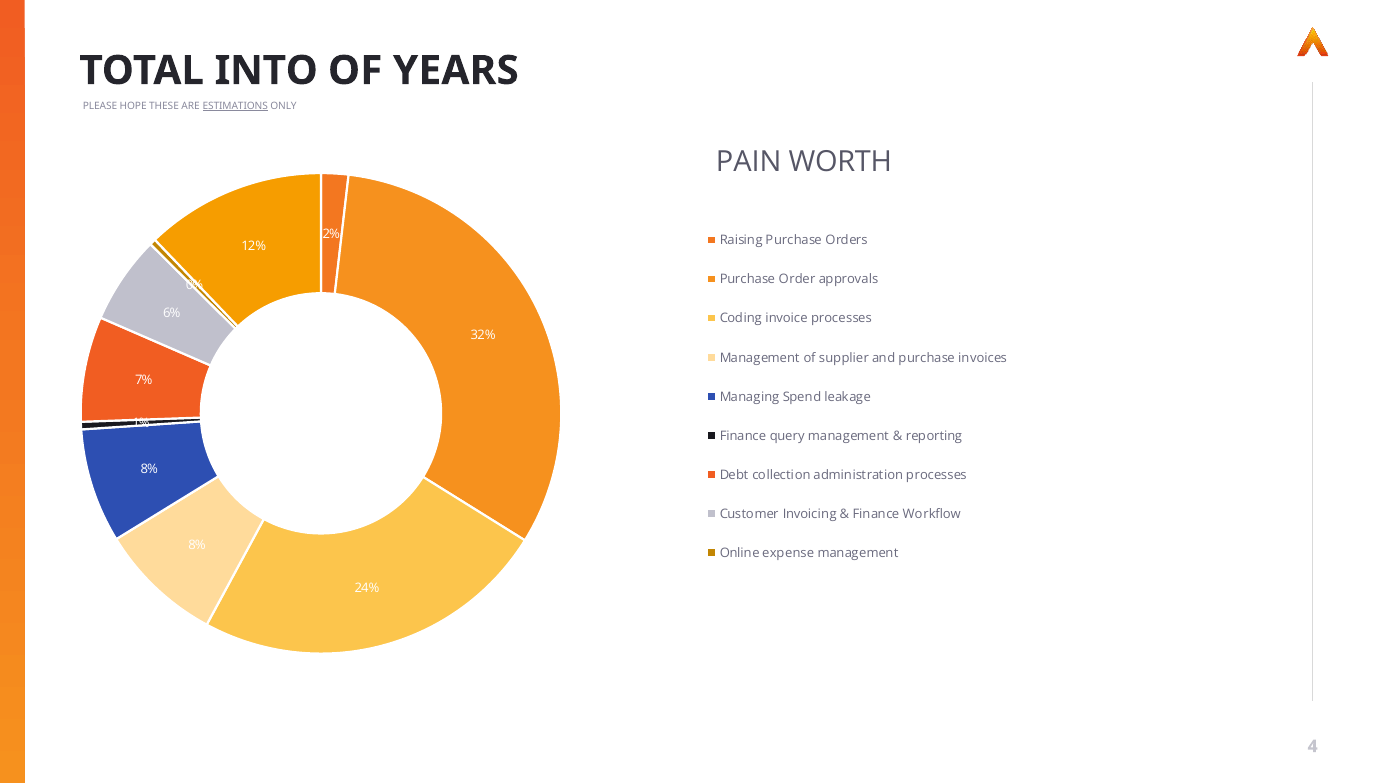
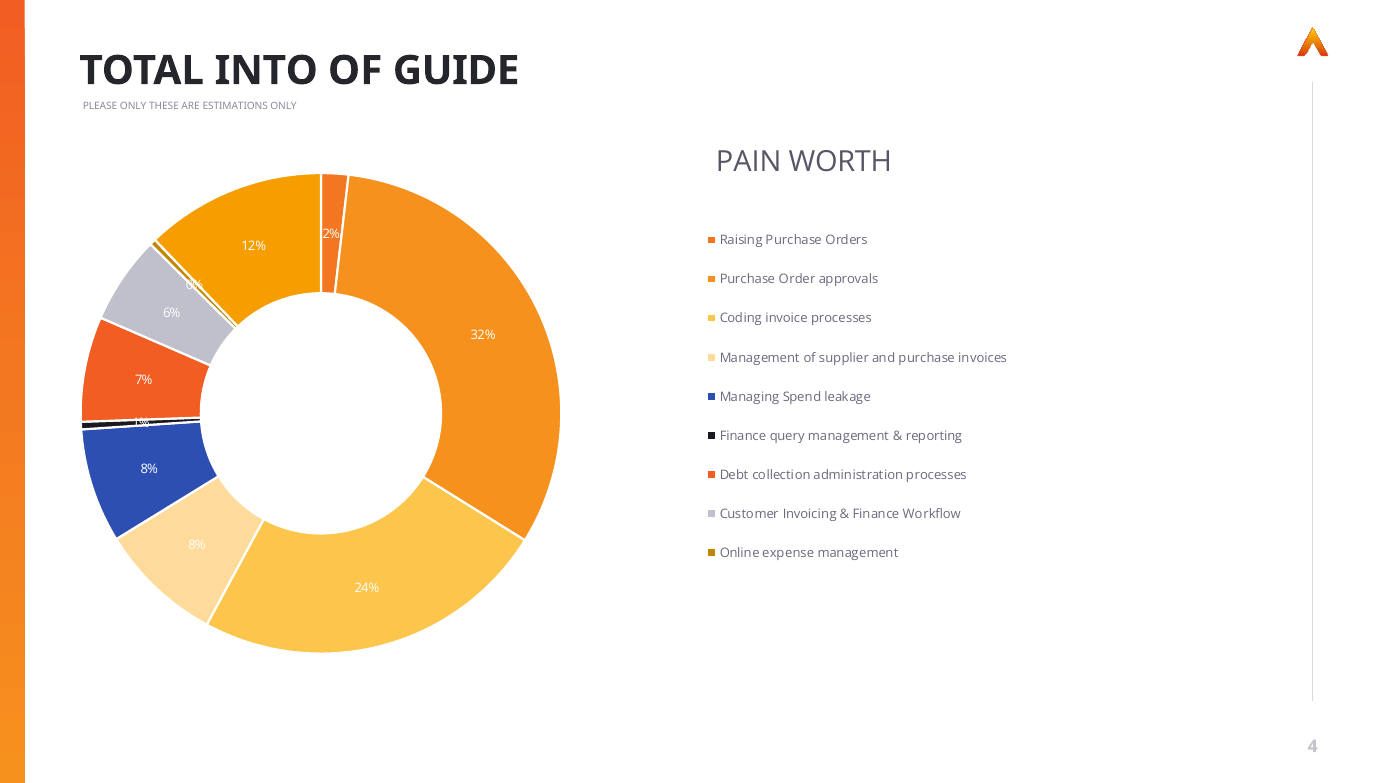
YEARS: YEARS -> GUIDE
PLEASE HOPE: HOPE -> ONLY
ESTIMATIONS underline: present -> none
